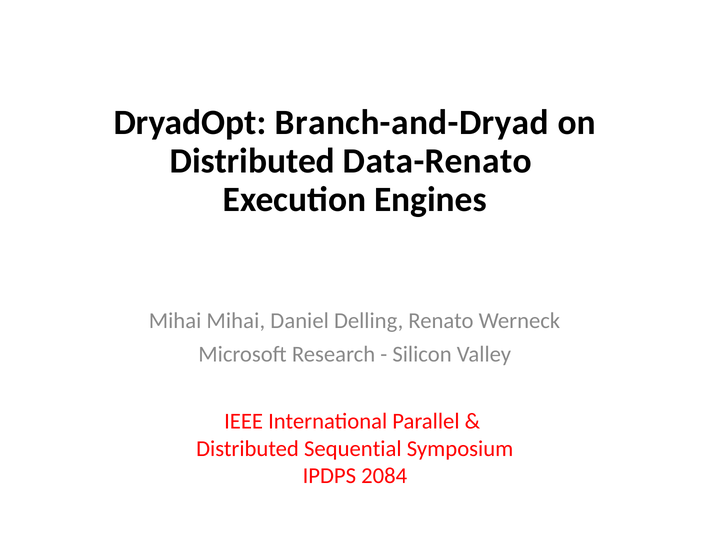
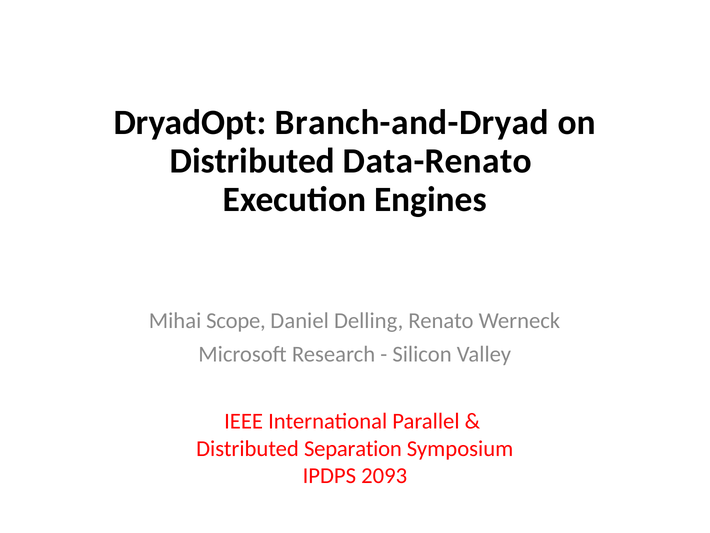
Mihai Mihai: Mihai -> Scope
Sequential: Sequential -> Separation
2084: 2084 -> 2093
